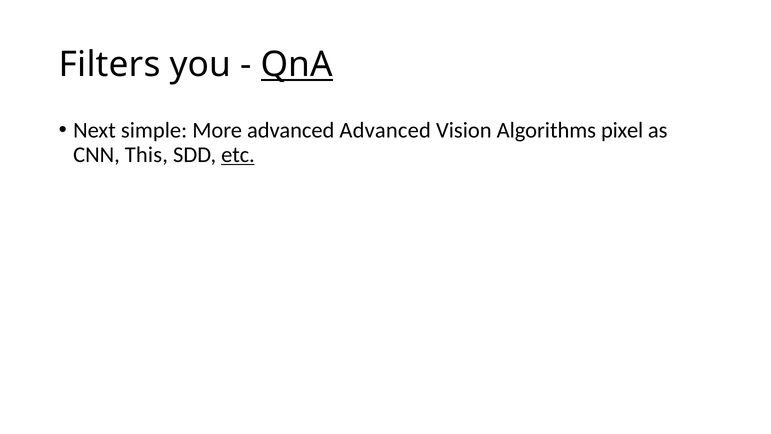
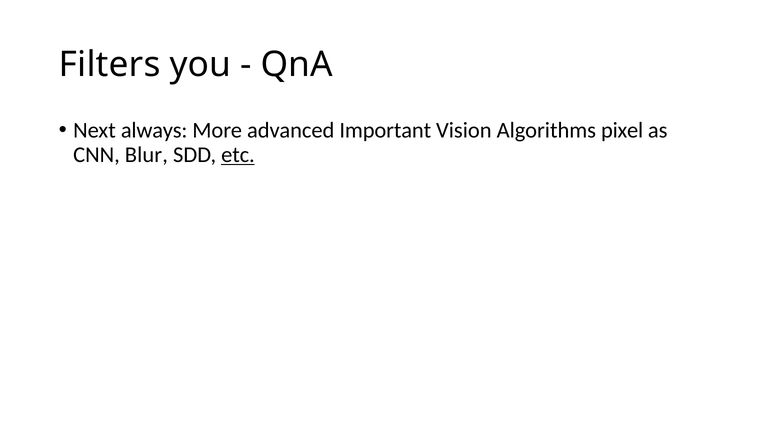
QnA underline: present -> none
simple: simple -> always
advanced Advanced: Advanced -> Important
This: This -> Blur
